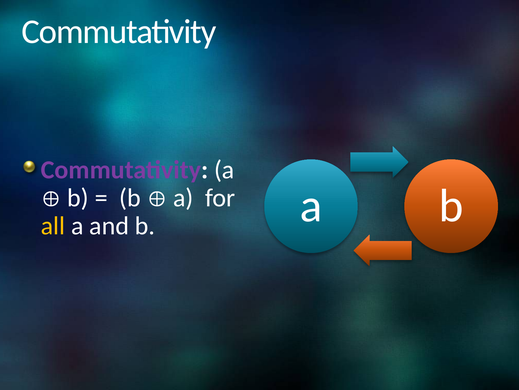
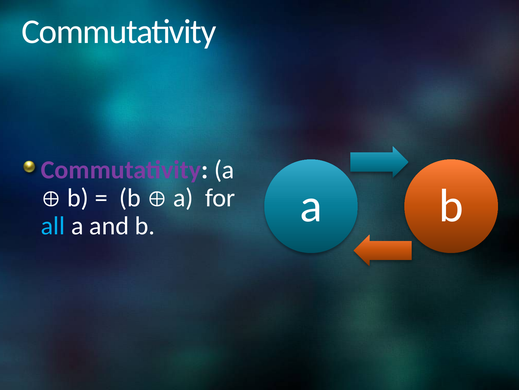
all colour: yellow -> light blue
